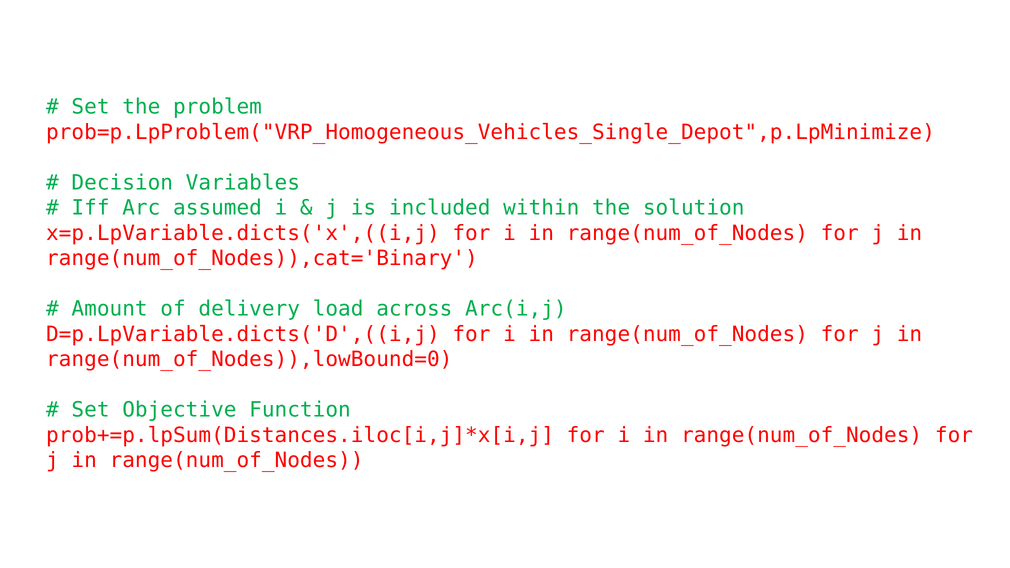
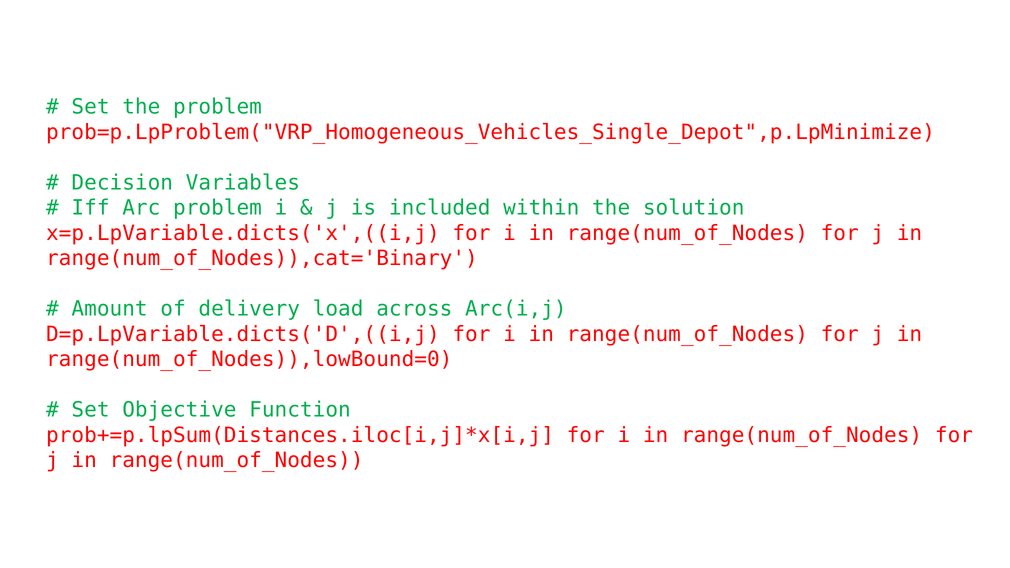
Arc assumed: assumed -> problem
